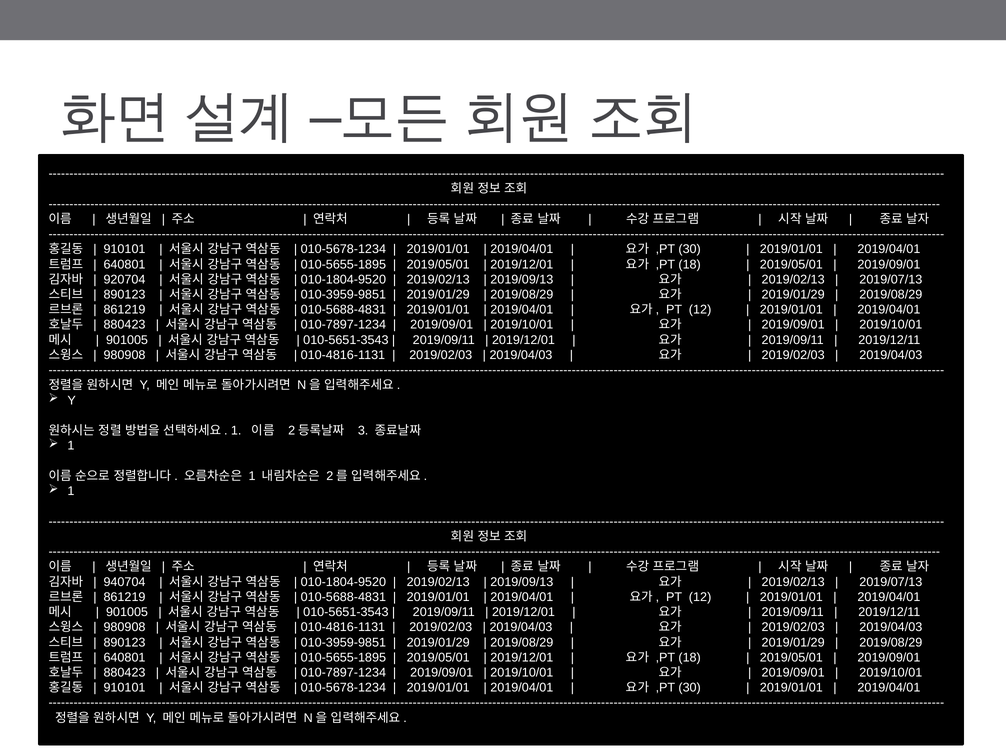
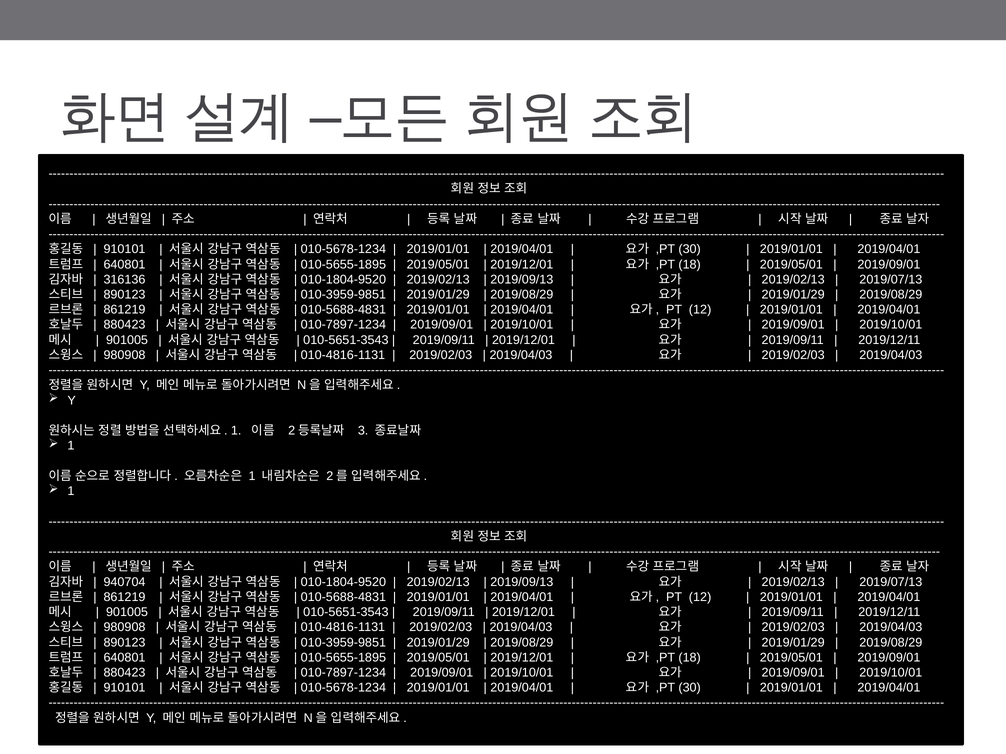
920704: 920704 -> 316136
